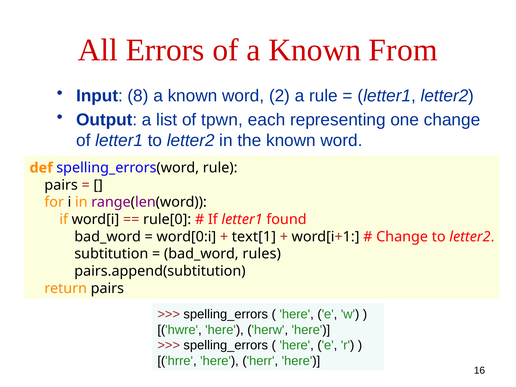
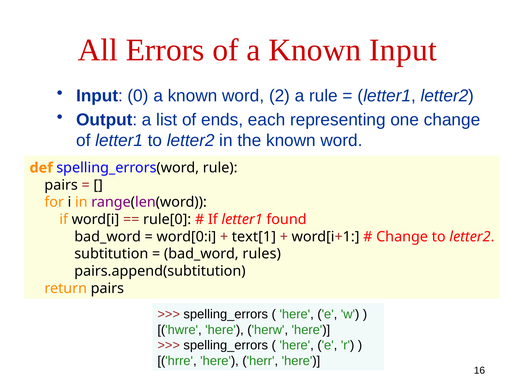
Known From: From -> Input
8: 8 -> 0
tpwn: tpwn -> ends
